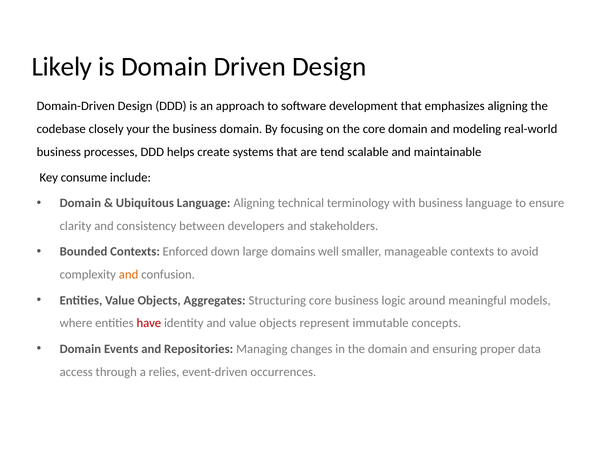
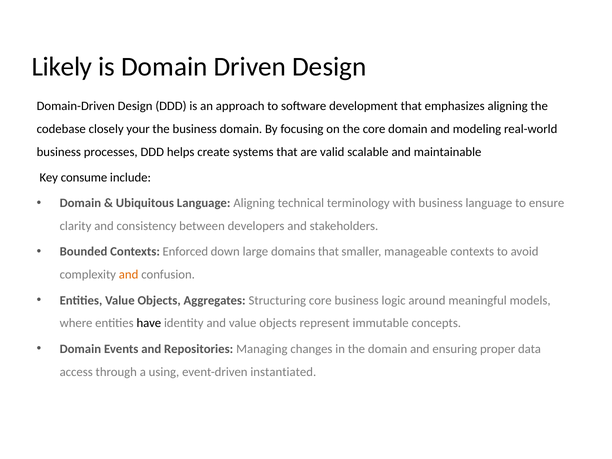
tend: tend -> valid
domains well: well -> that
have colour: red -> black
relies: relies -> using
occurrences: occurrences -> instantiated
